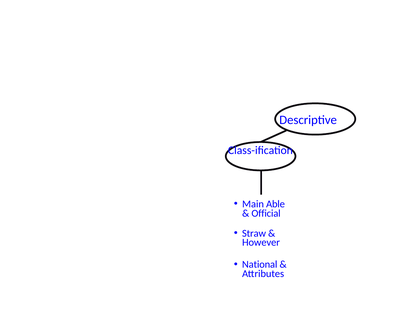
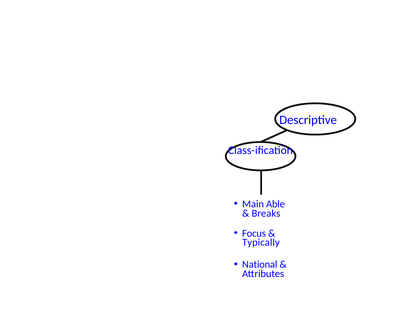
Official: Official -> Breaks
Straw: Straw -> Focus
However: However -> Typically
